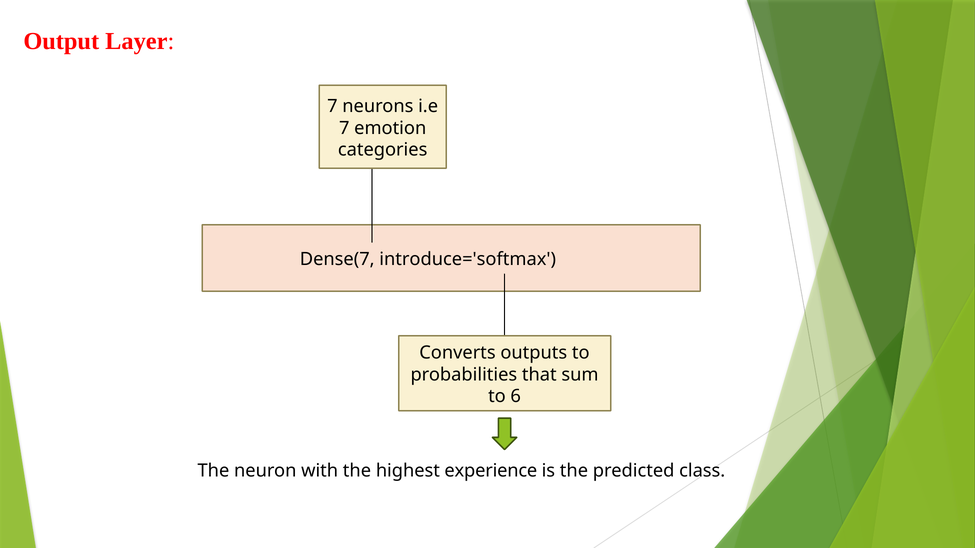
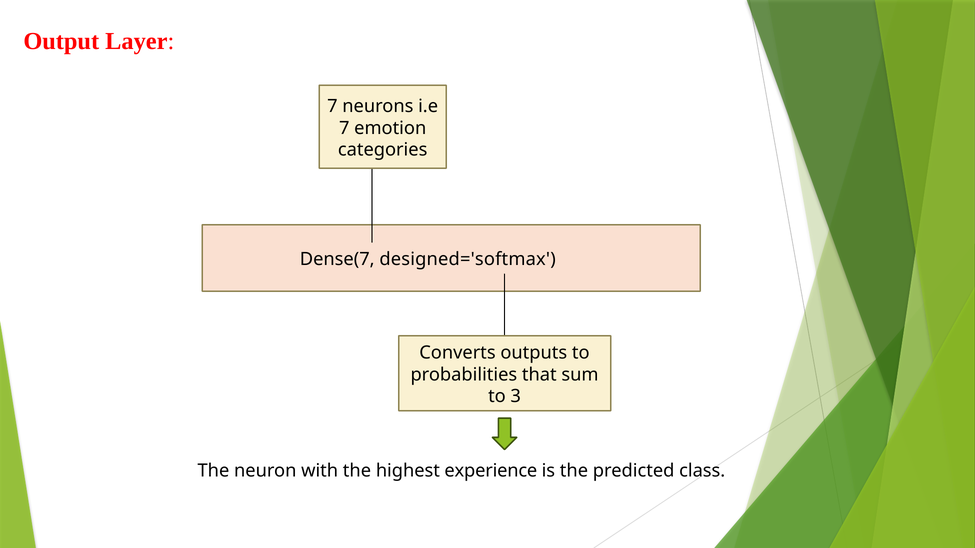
introduce='softmax: introduce='softmax -> designed='softmax
6: 6 -> 3
